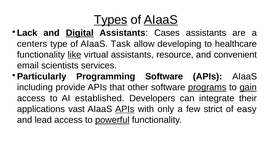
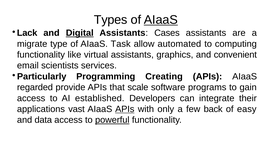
Types underline: present -> none
centers: centers -> migrate
developing: developing -> automated
healthcare: healthcare -> computing
like underline: present -> none
resource: resource -> graphics
Programming Software: Software -> Creating
including: including -> regarded
other: other -> scale
programs underline: present -> none
gain underline: present -> none
strict: strict -> back
lead: lead -> data
